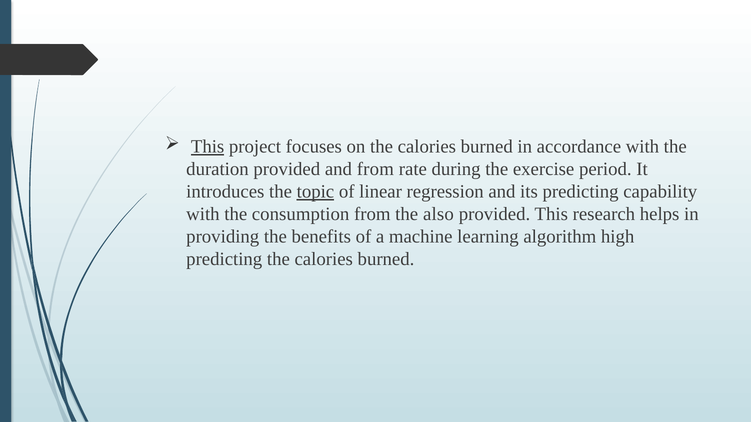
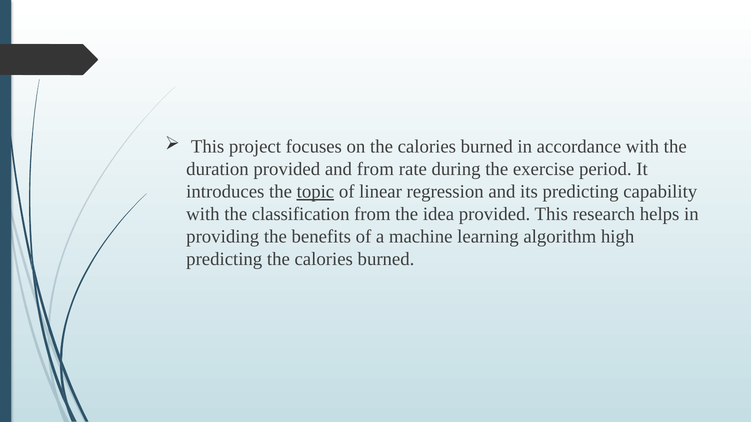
This at (208, 147) underline: present -> none
consumption: consumption -> classification
also: also -> idea
